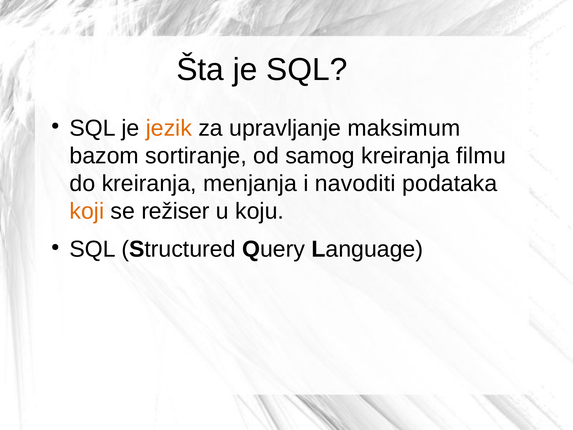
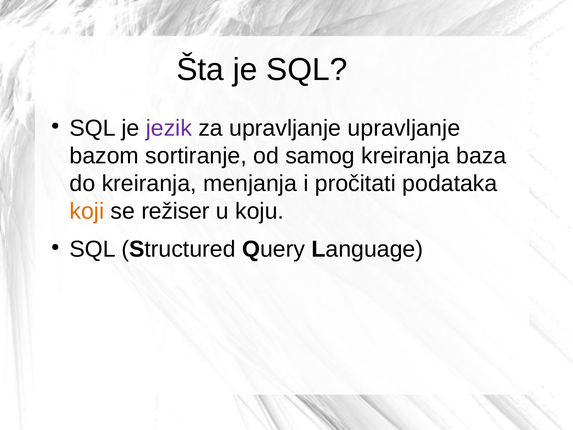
jezik colour: orange -> purple
upravljanje maksimum: maksimum -> upravljanje
filmu: filmu -> baza
navoditi: navoditi -> pročitati
